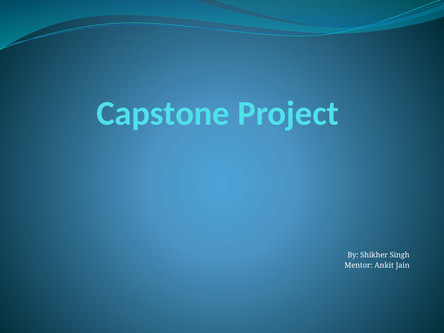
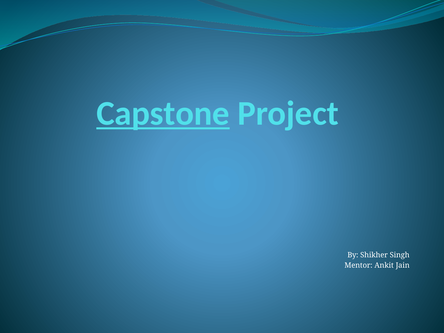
Capstone underline: none -> present
